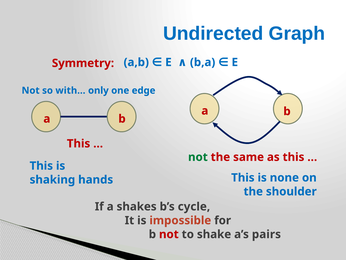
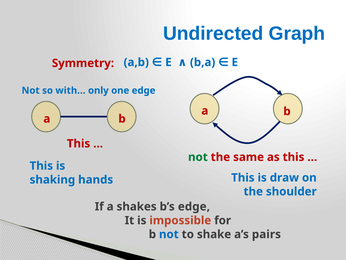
none: none -> draw
b’s cycle: cycle -> edge
not at (169, 234) colour: red -> blue
